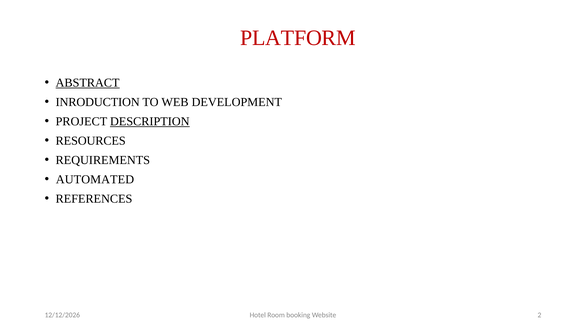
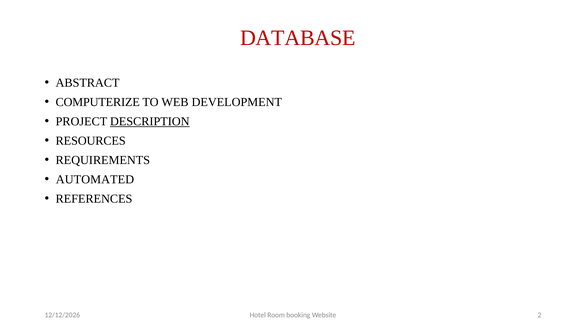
PLATFORM: PLATFORM -> DATABASE
ABSTRACT underline: present -> none
INRODUCTION: INRODUCTION -> COMPUTERIZE
